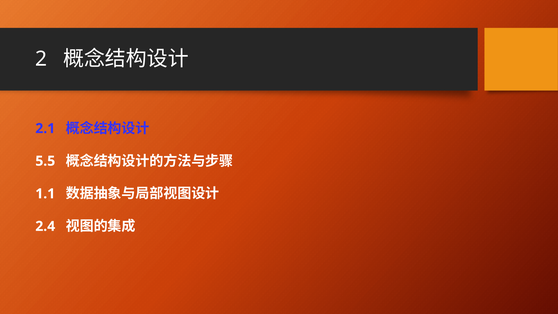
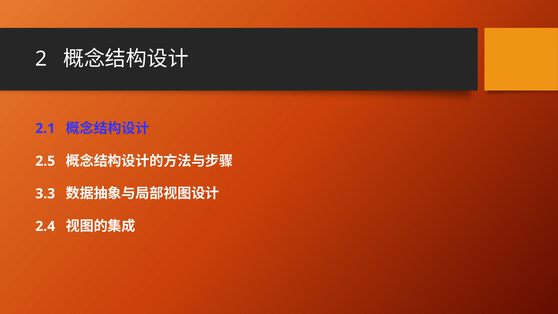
5.5: 5.5 -> 2.5
1.1: 1.1 -> 3.3
